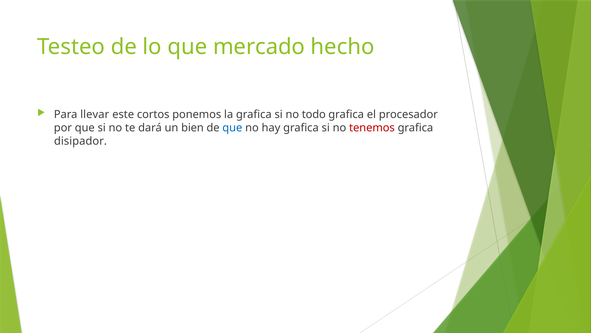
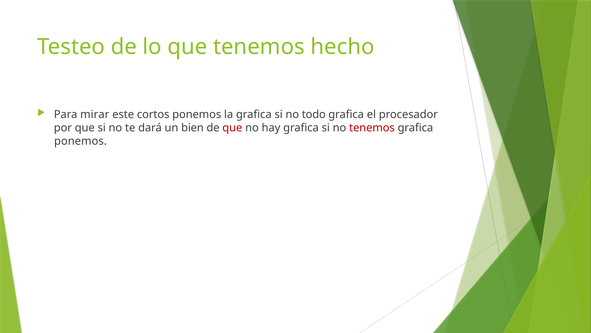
que mercado: mercado -> tenemos
llevar: llevar -> mirar
que at (232, 128) colour: blue -> red
disipador at (80, 141): disipador -> ponemos
